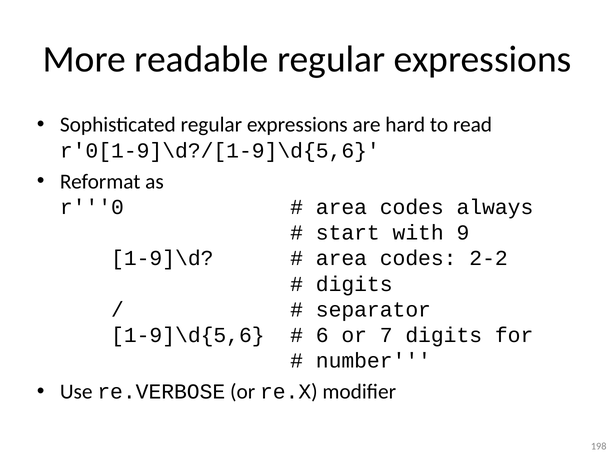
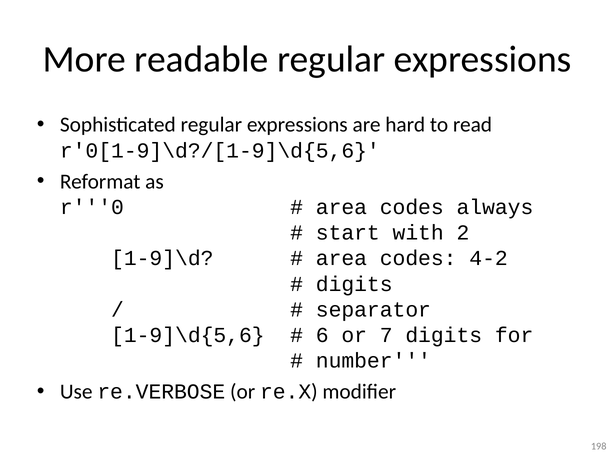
9: 9 -> 2
2-2: 2-2 -> 4-2
